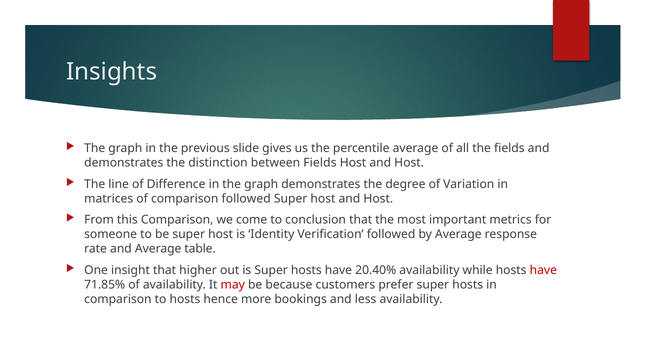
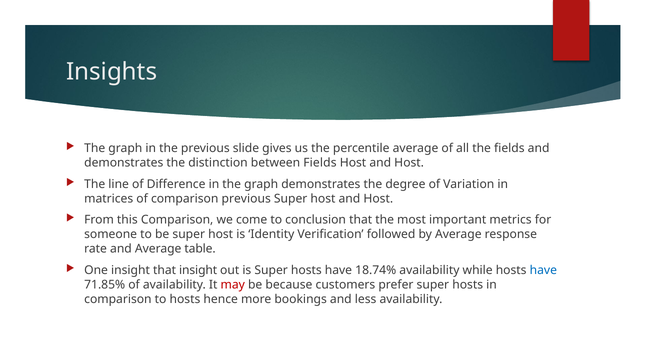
comparison followed: followed -> previous
that higher: higher -> insight
20.40%: 20.40% -> 18.74%
have at (543, 270) colour: red -> blue
